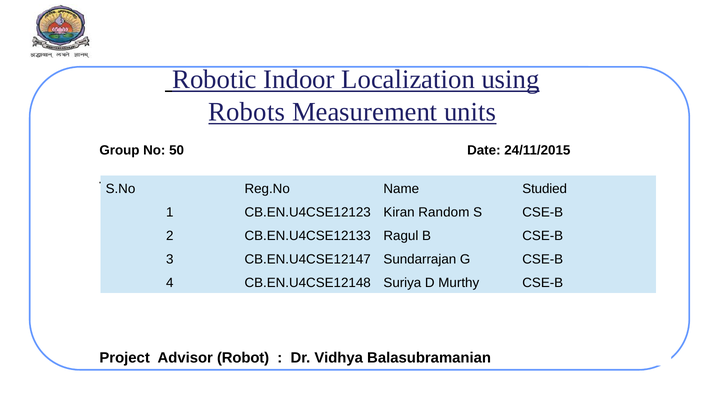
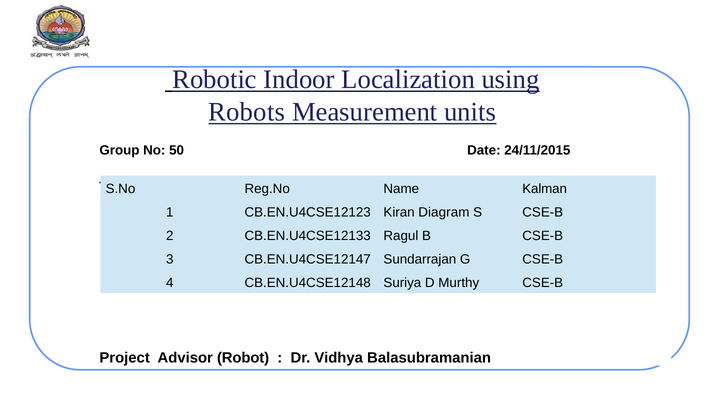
Studied: Studied -> Kalman
Random: Random -> Diagram
